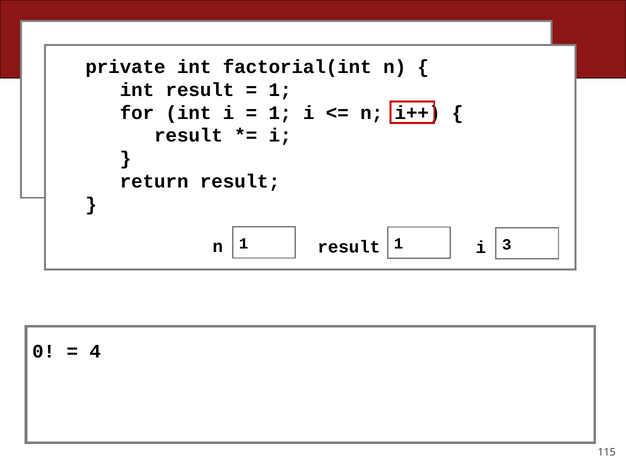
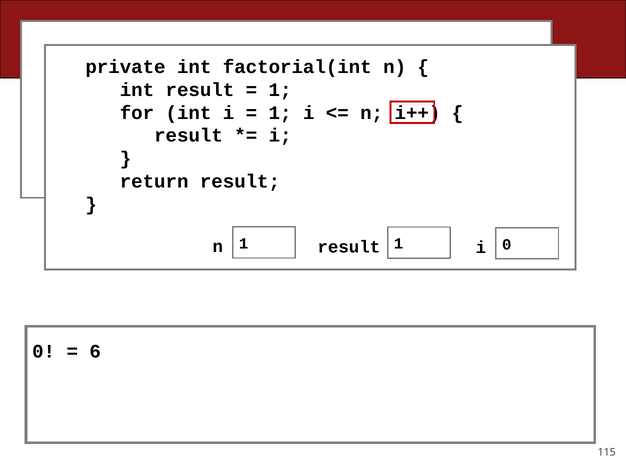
n 3: 3 -> 0
4: 4 -> 6
